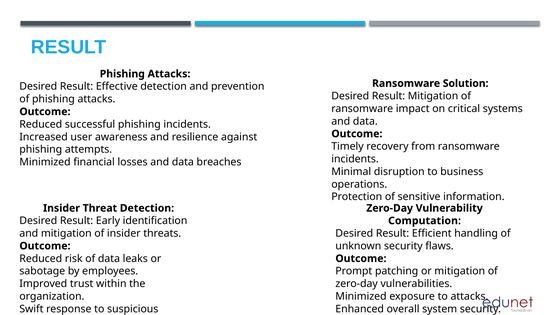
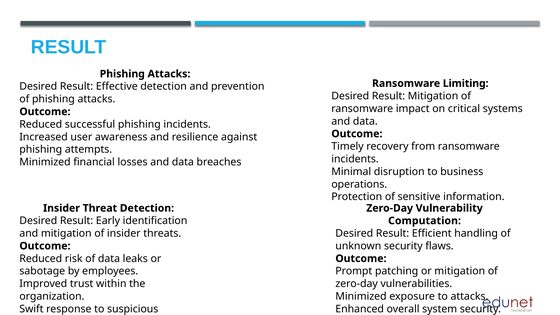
Solution: Solution -> Limiting
